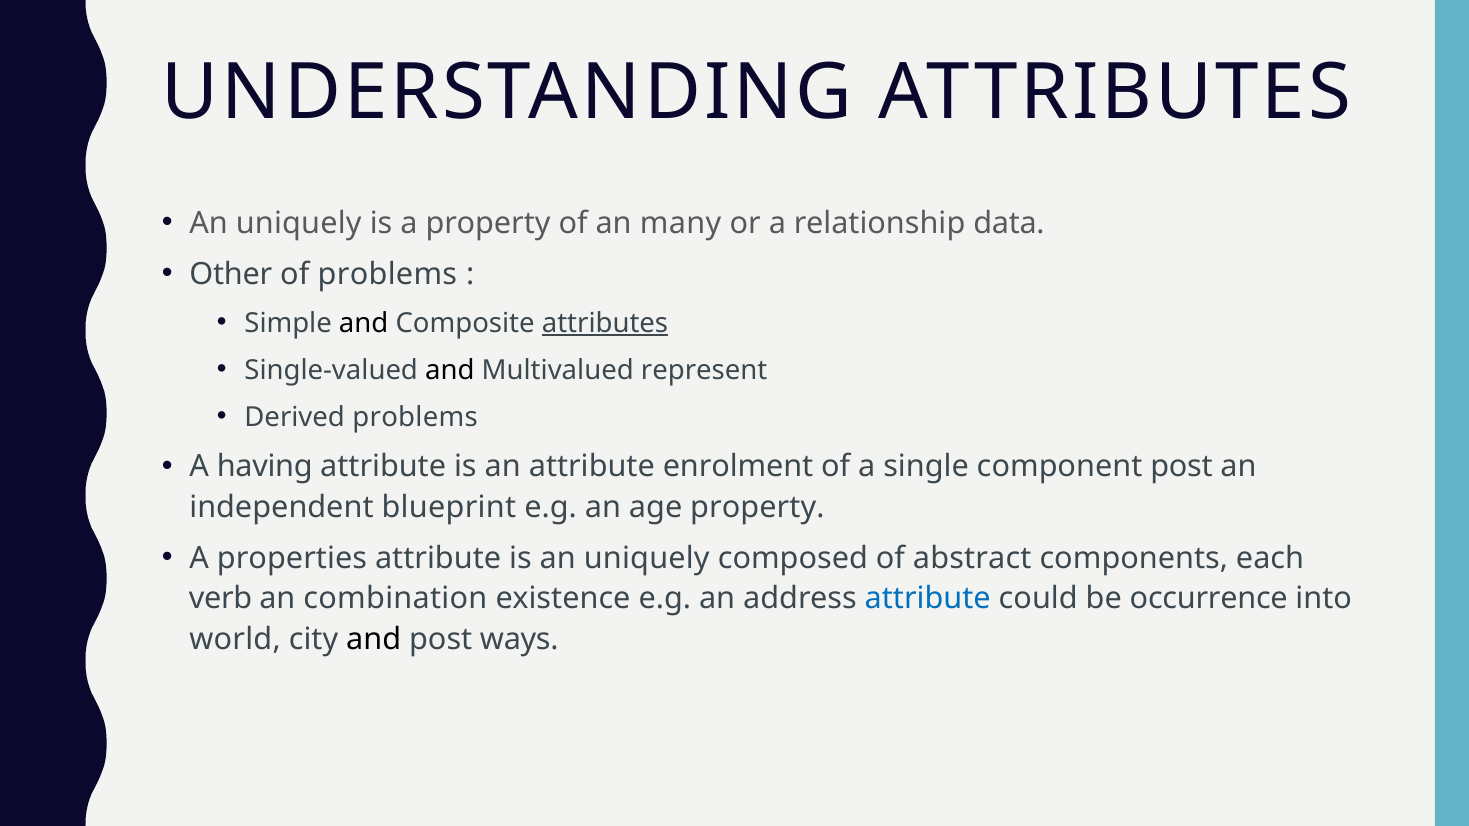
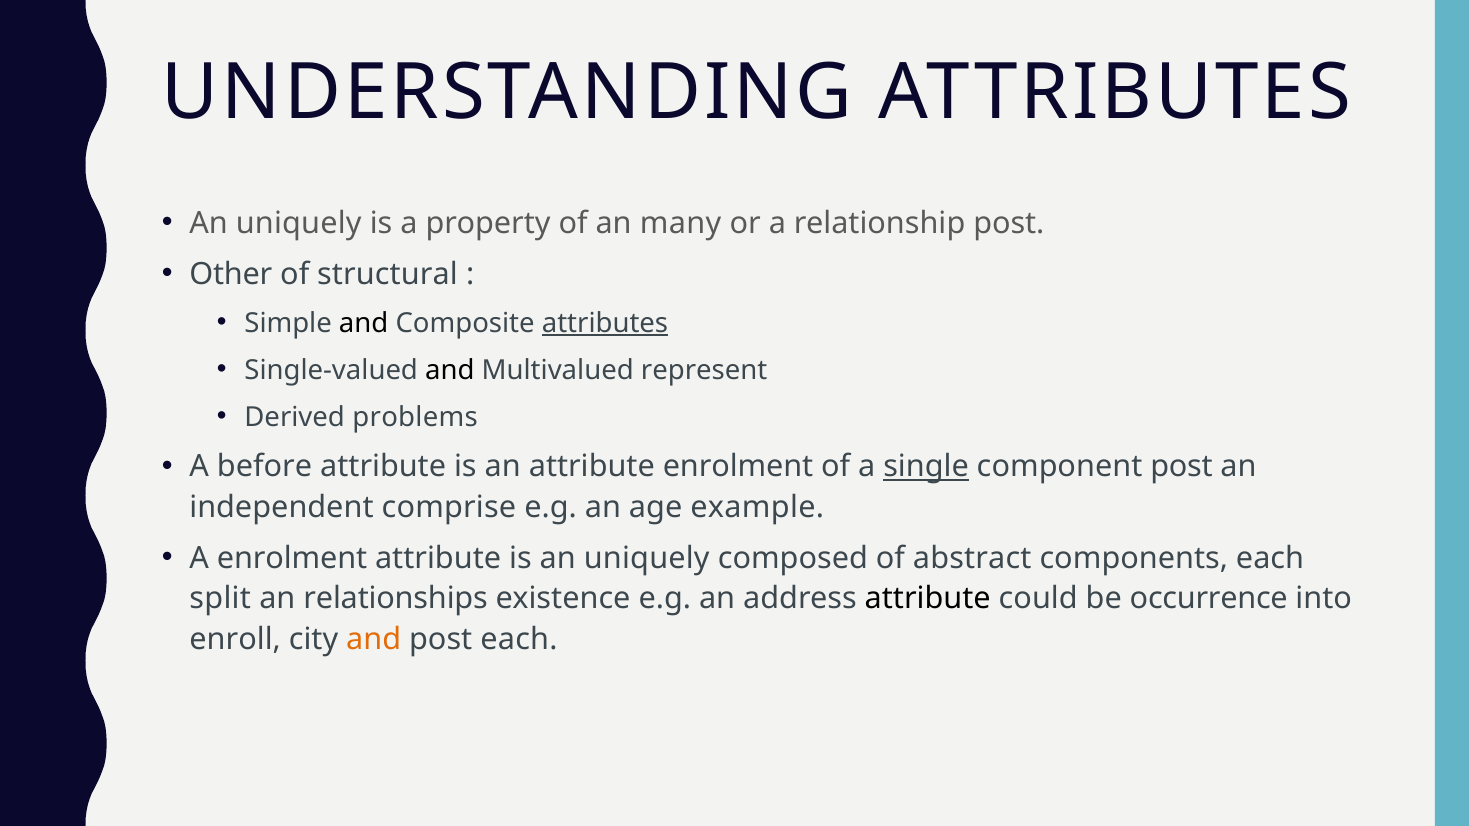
relationship data: data -> post
of problems: problems -> structural
having: having -> before
single underline: none -> present
blueprint: blueprint -> comprise
age property: property -> example
A properties: properties -> enrolment
verb: verb -> split
combination: combination -> relationships
attribute at (928, 599) colour: blue -> black
world: world -> enroll
and at (374, 639) colour: black -> orange
post ways: ways -> each
